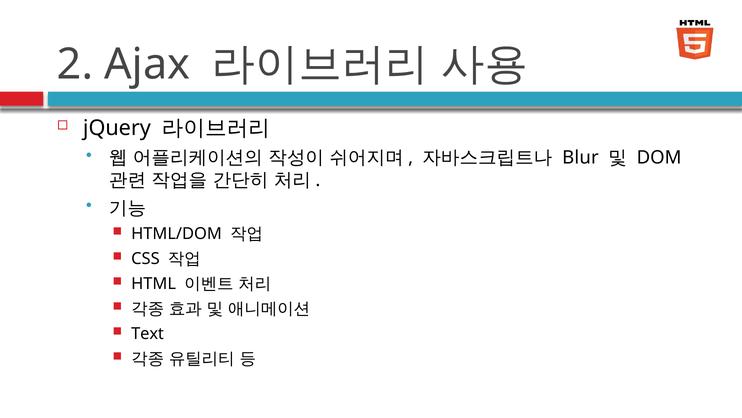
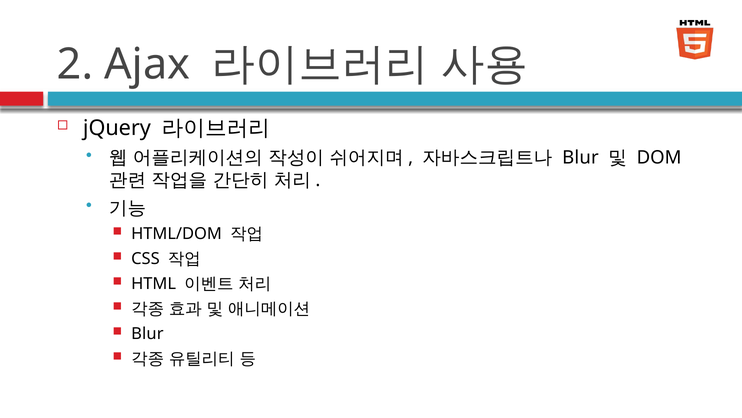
Text at (148, 333): Text -> Blur
